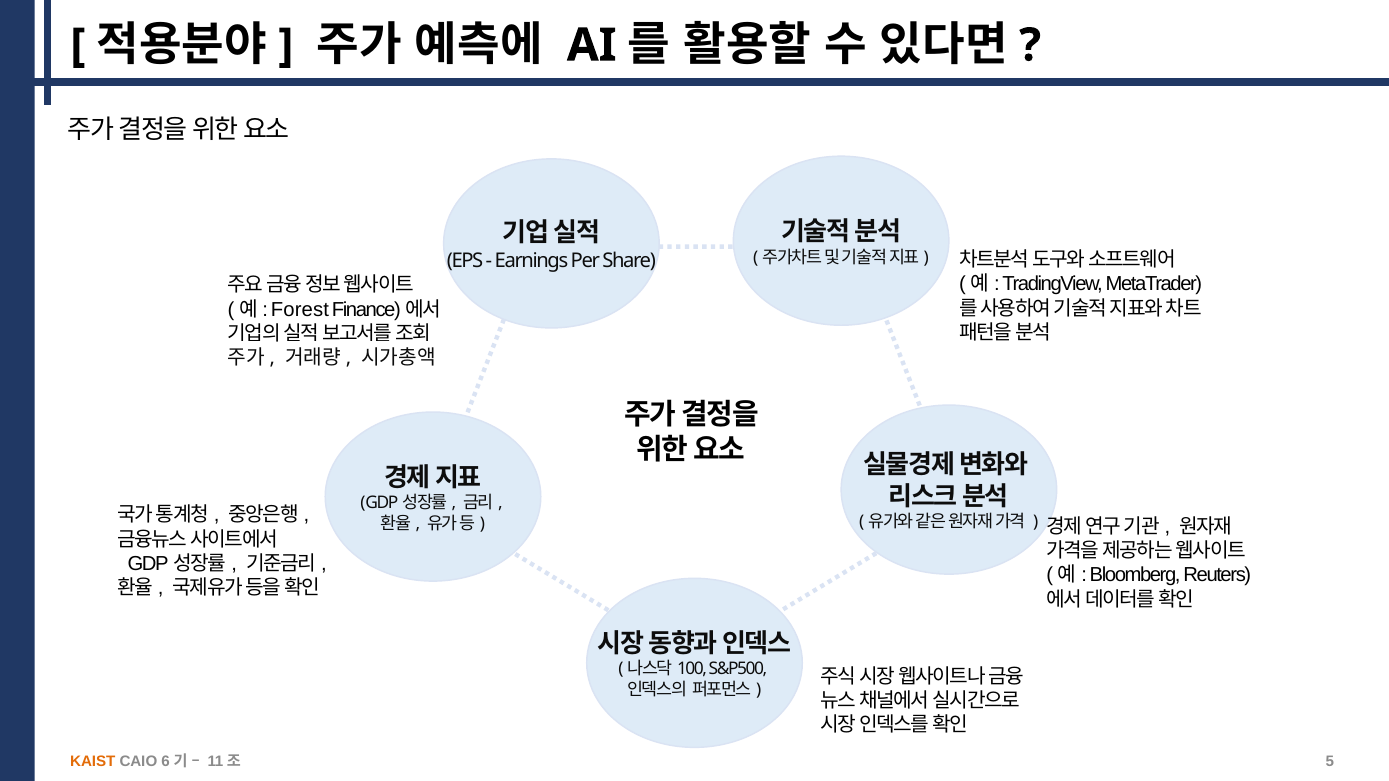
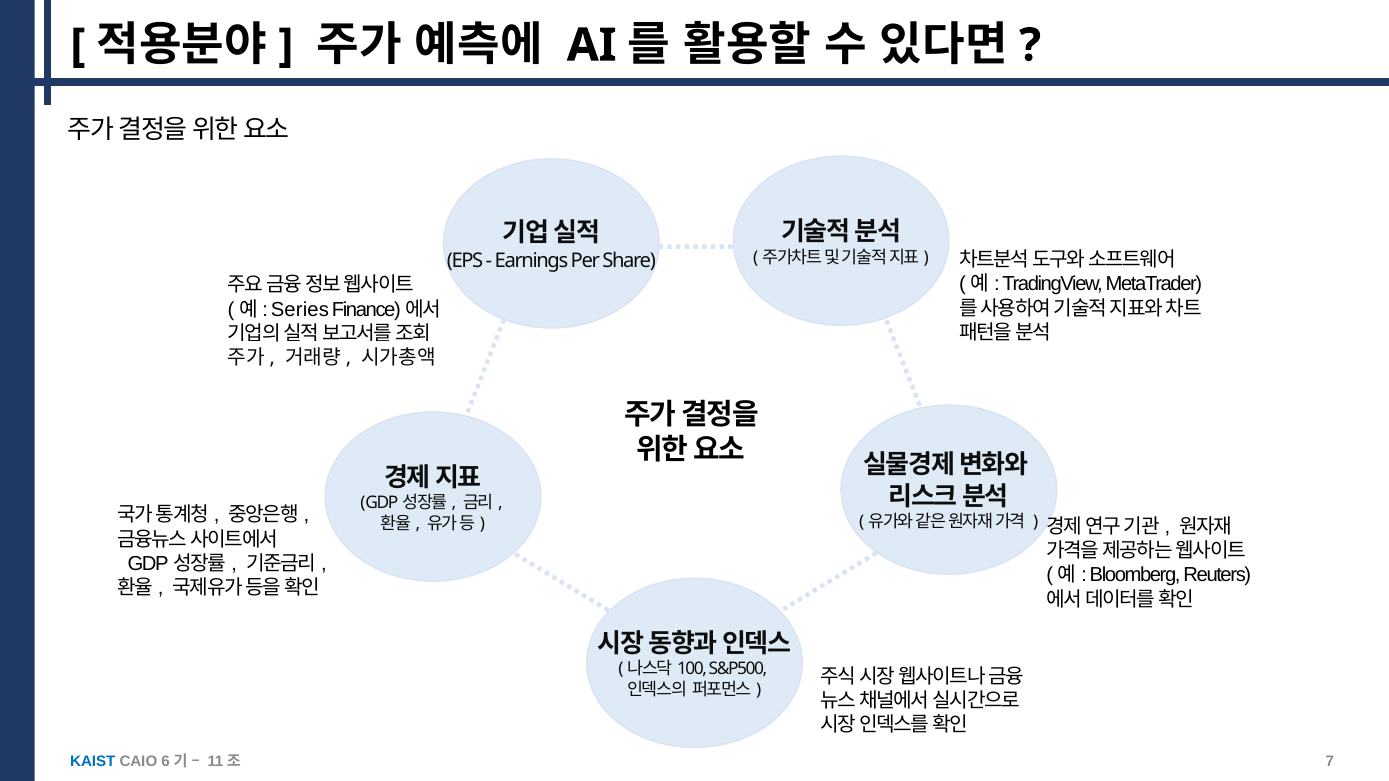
Forest: Forest -> Series
KAIST colour: orange -> blue
5: 5 -> 7
